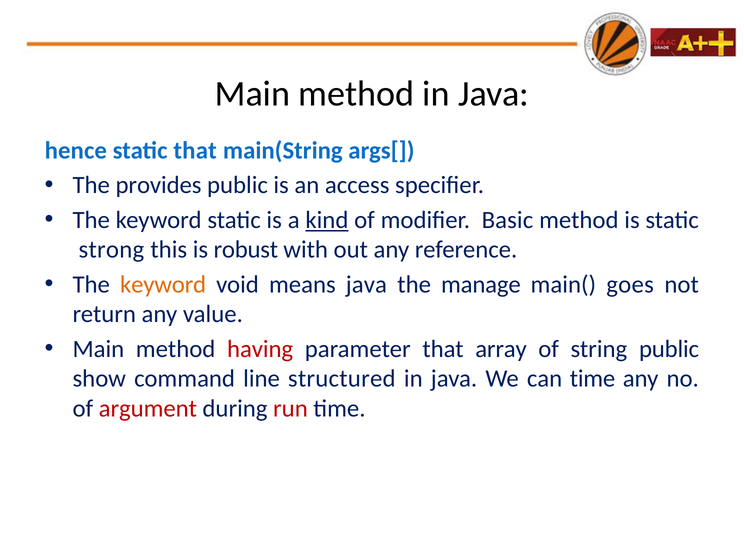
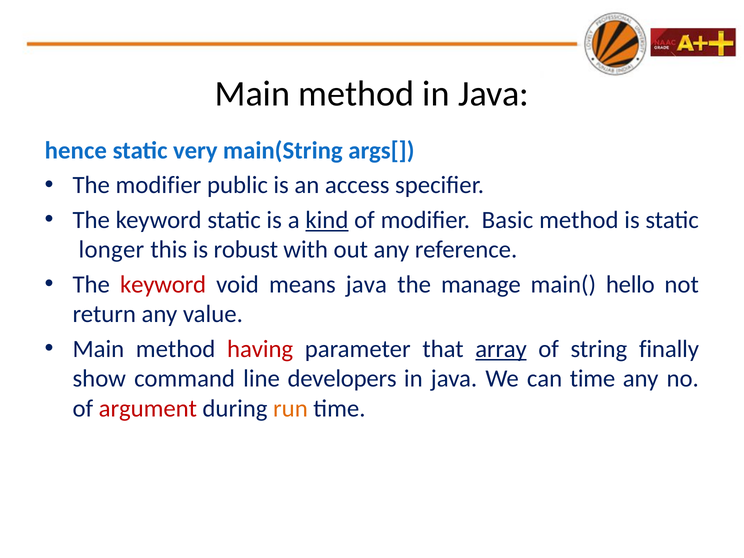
static that: that -> very
The provides: provides -> modifier
strong: strong -> longer
keyword at (163, 284) colour: orange -> red
goes: goes -> hello
array underline: none -> present
string public: public -> finally
structured: structured -> developers
run colour: red -> orange
